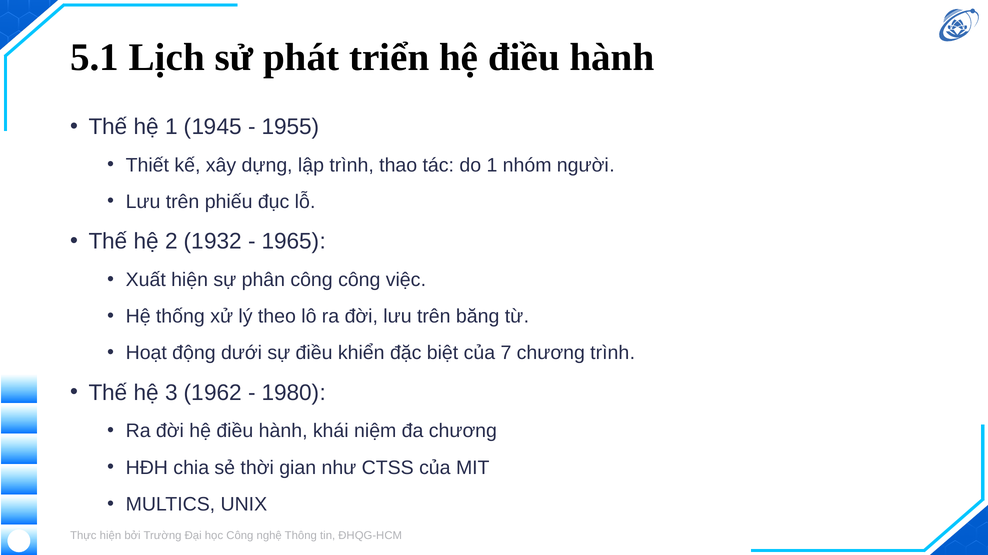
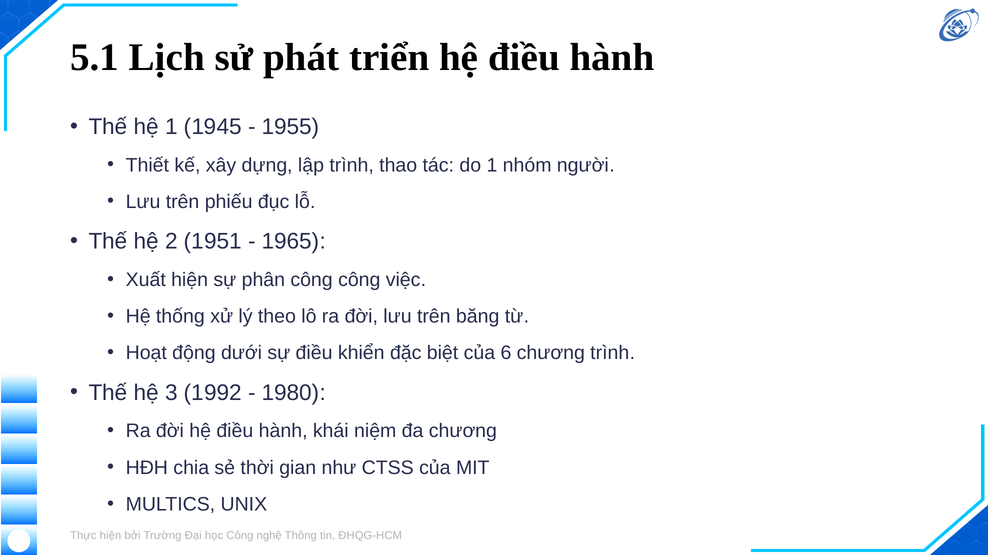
1932: 1932 -> 1951
7: 7 -> 6
1962: 1962 -> 1992
